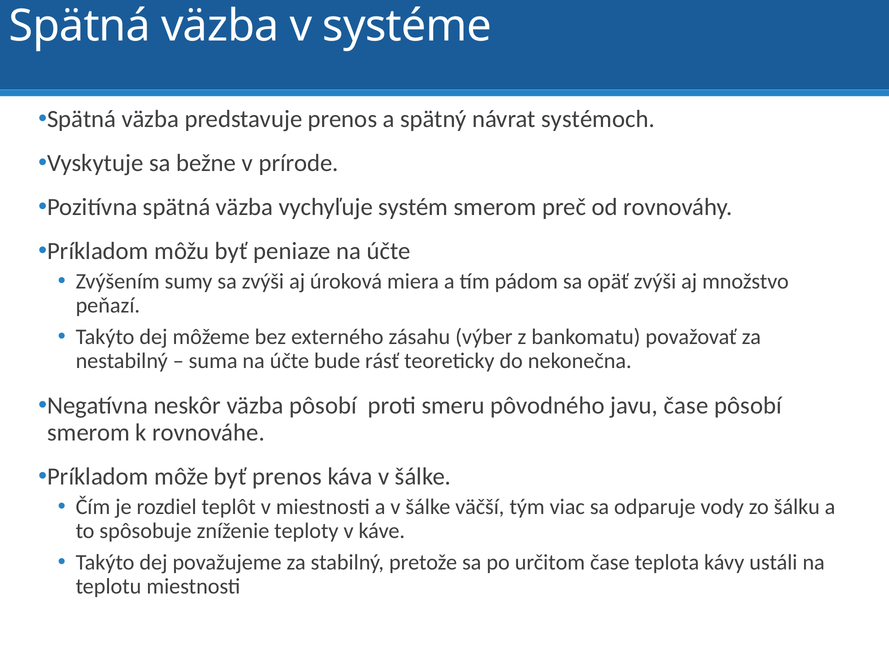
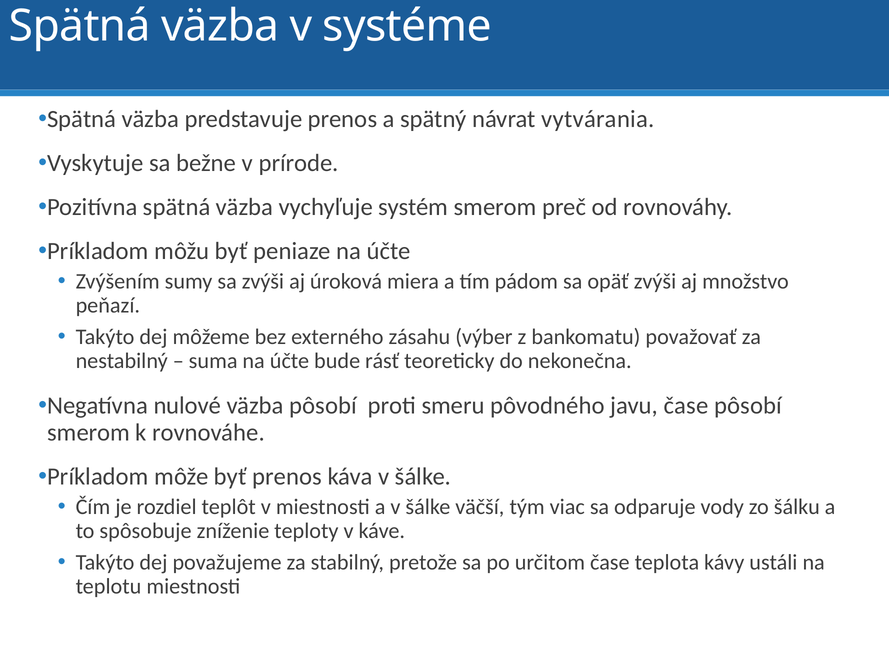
systémoch: systémoch -> vytvárania
neskôr: neskôr -> nulové
